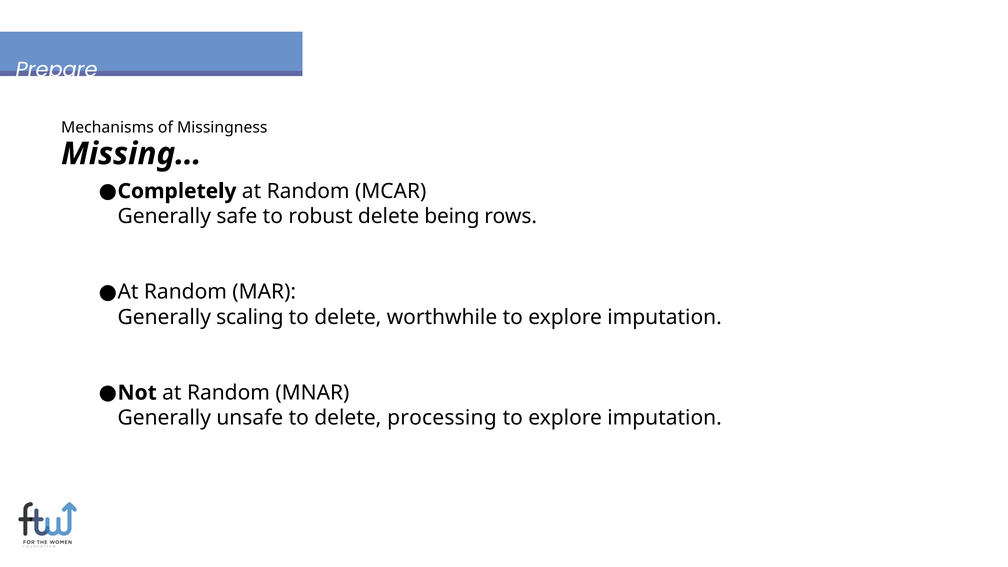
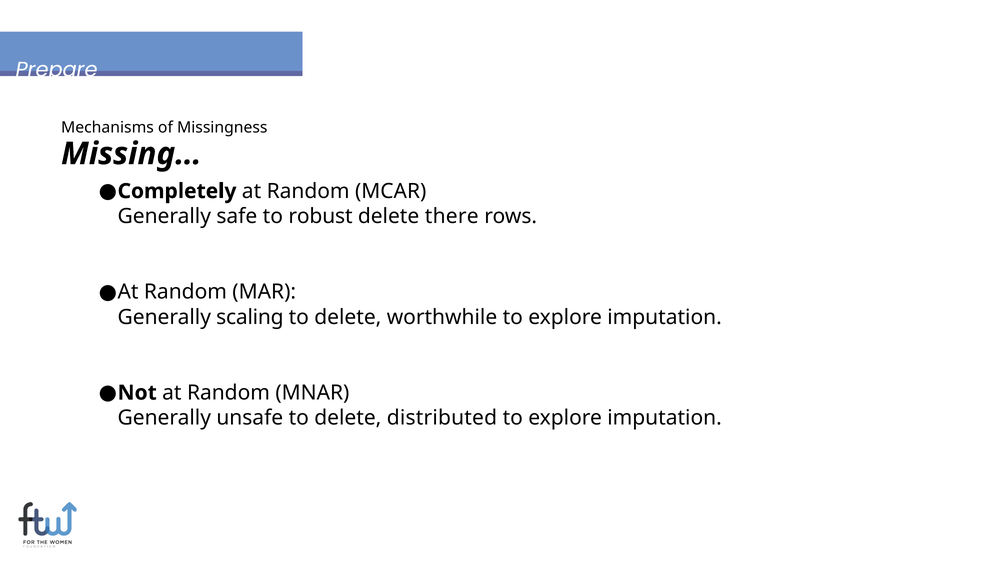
being: being -> there
processing: processing -> distributed
